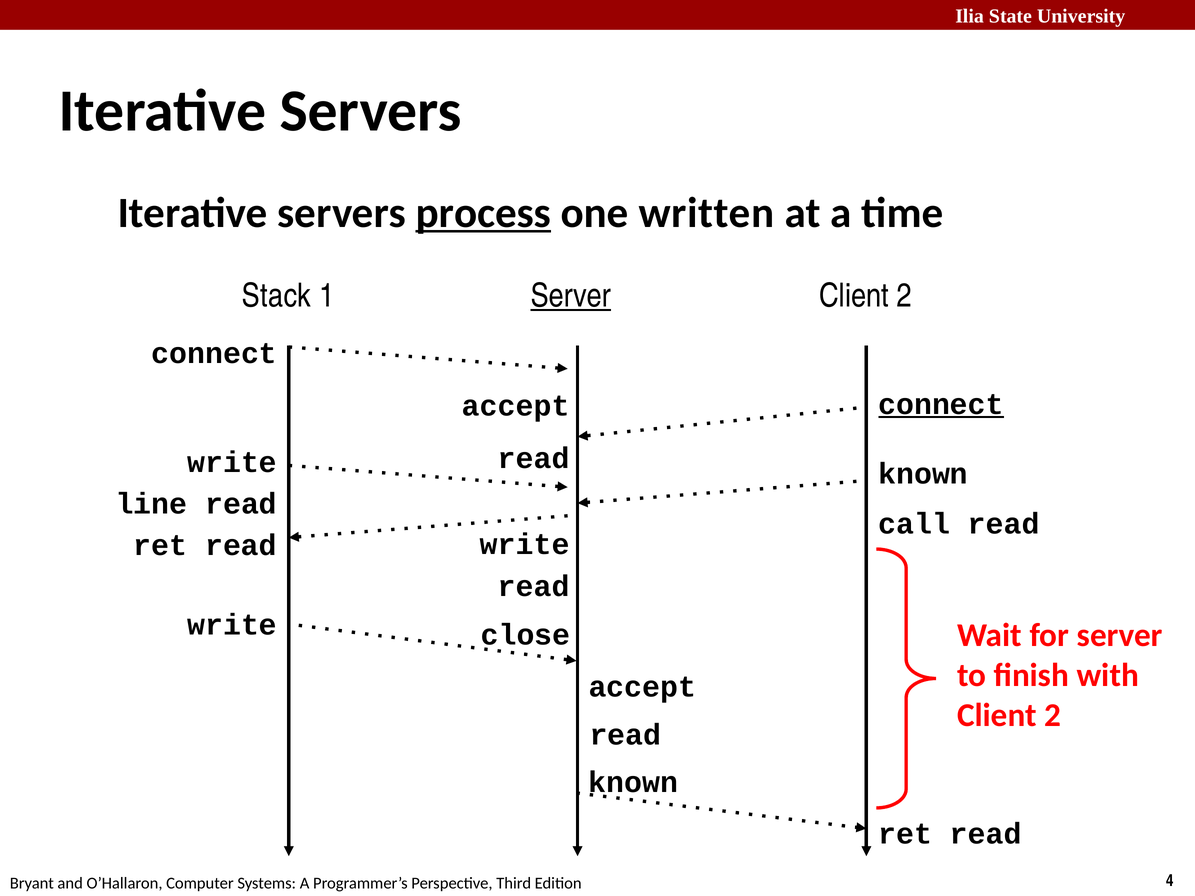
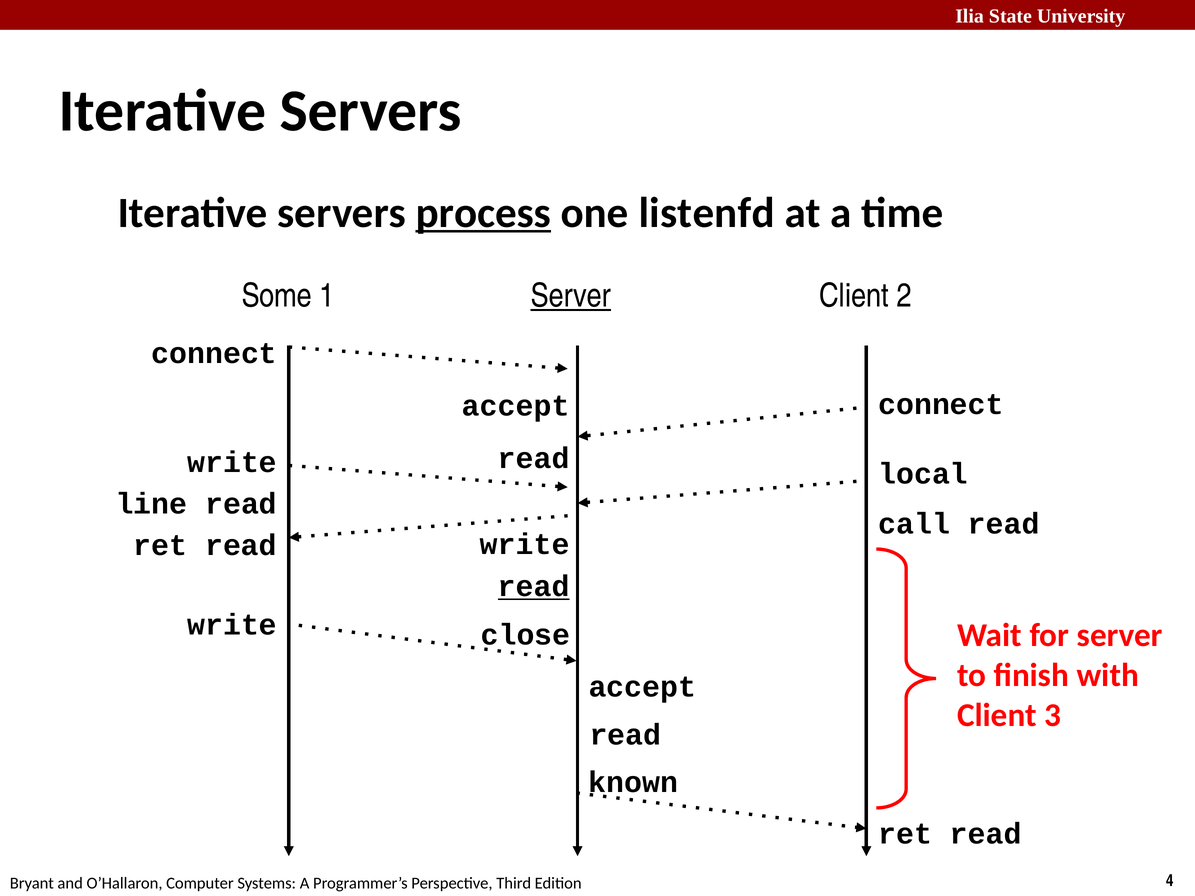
written: written -> listenfd
Stack: Stack -> Some
connect at (941, 404) underline: present -> none
known at (923, 474): known -> local
read at (534, 587) underline: none -> present
2 at (1053, 715): 2 -> 3
